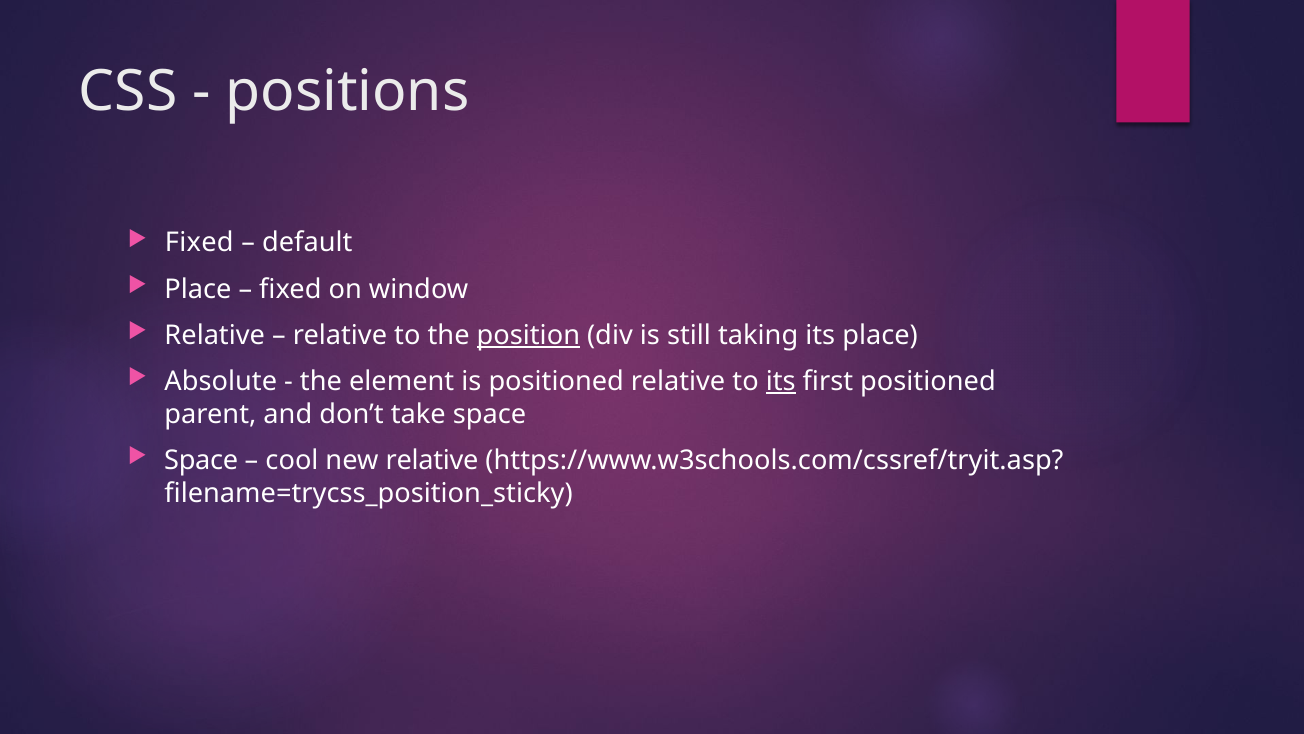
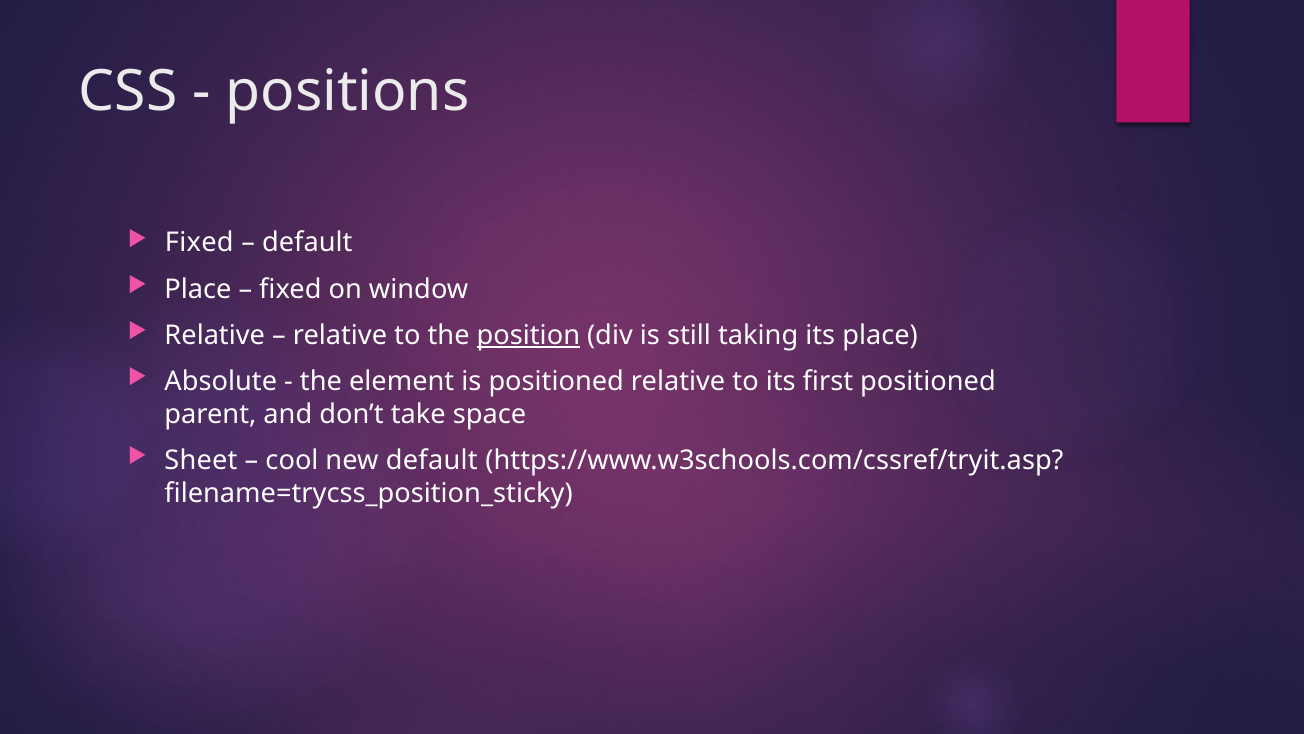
its at (781, 381) underline: present -> none
Space at (201, 460): Space -> Sheet
new relative: relative -> default
